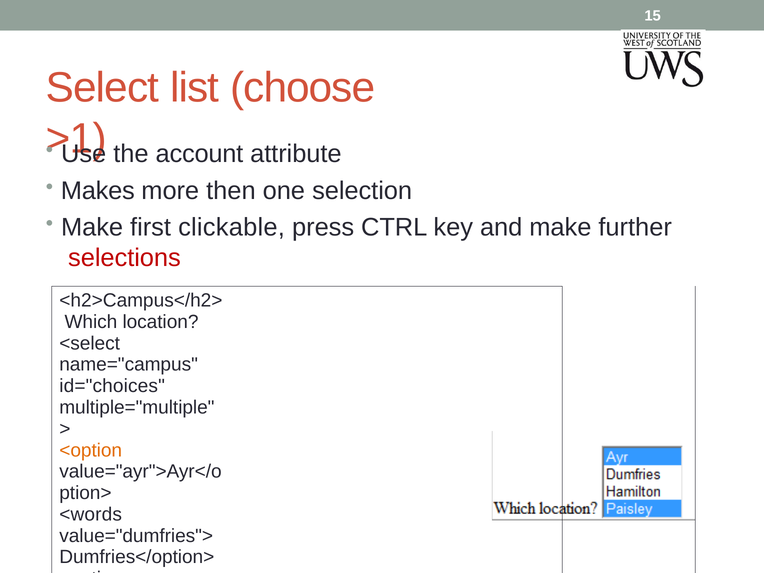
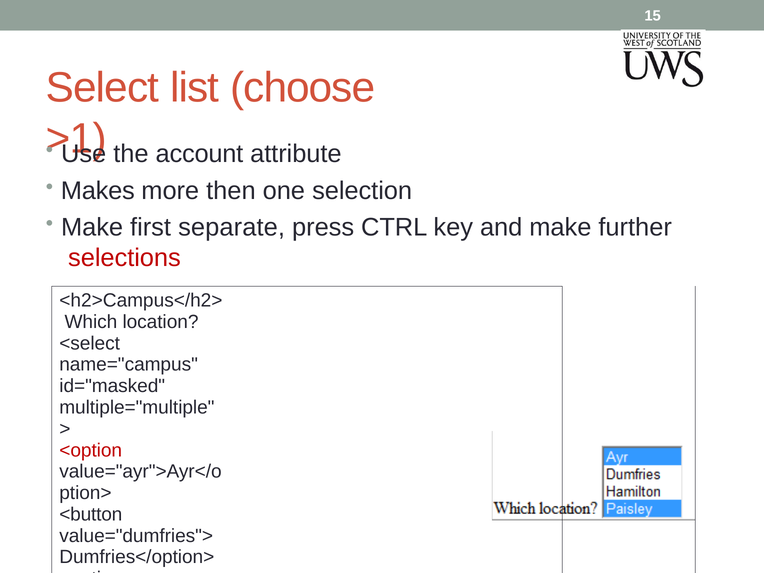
clickable: clickable -> separate
id="choices: id="choices -> id="masked
<option at (91, 450) colour: orange -> red
<words: <words -> <button
